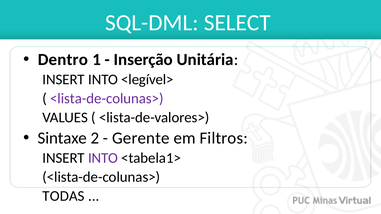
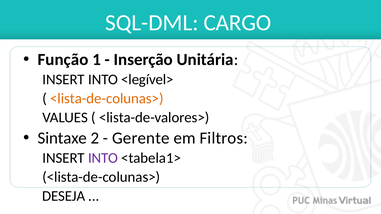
SELECT: SELECT -> CARGO
Dentro: Dentro -> Função
<lista-de-colunas> at (107, 99) colour: purple -> orange
TODAS: TODAS -> DESEJA
